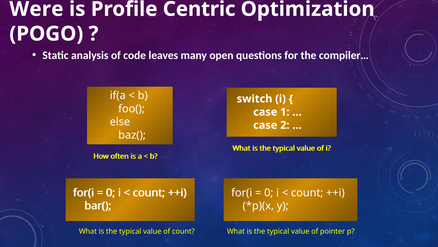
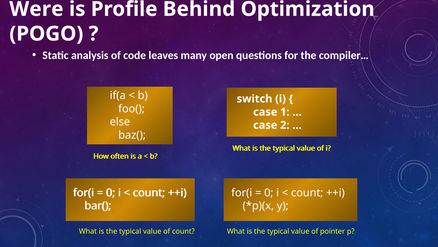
Centric: Centric -> Behind
